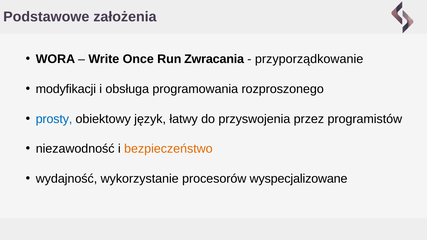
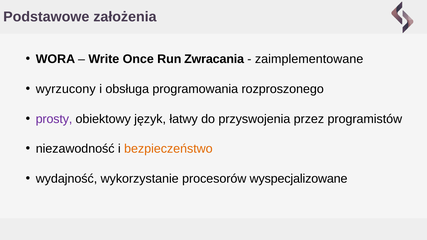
przyporządkowanie: przyporządkowanie -> zaimplementowane
modyfikacji: modyfikacji -> wyrzucony
prosty colour: blue -> purple
